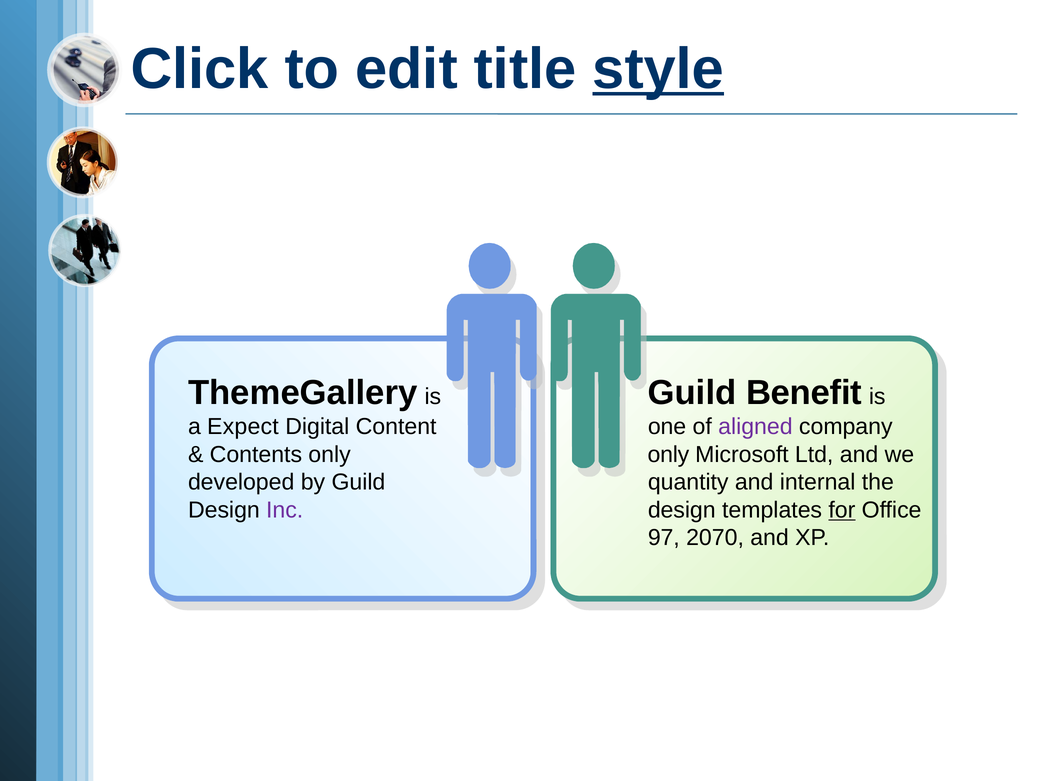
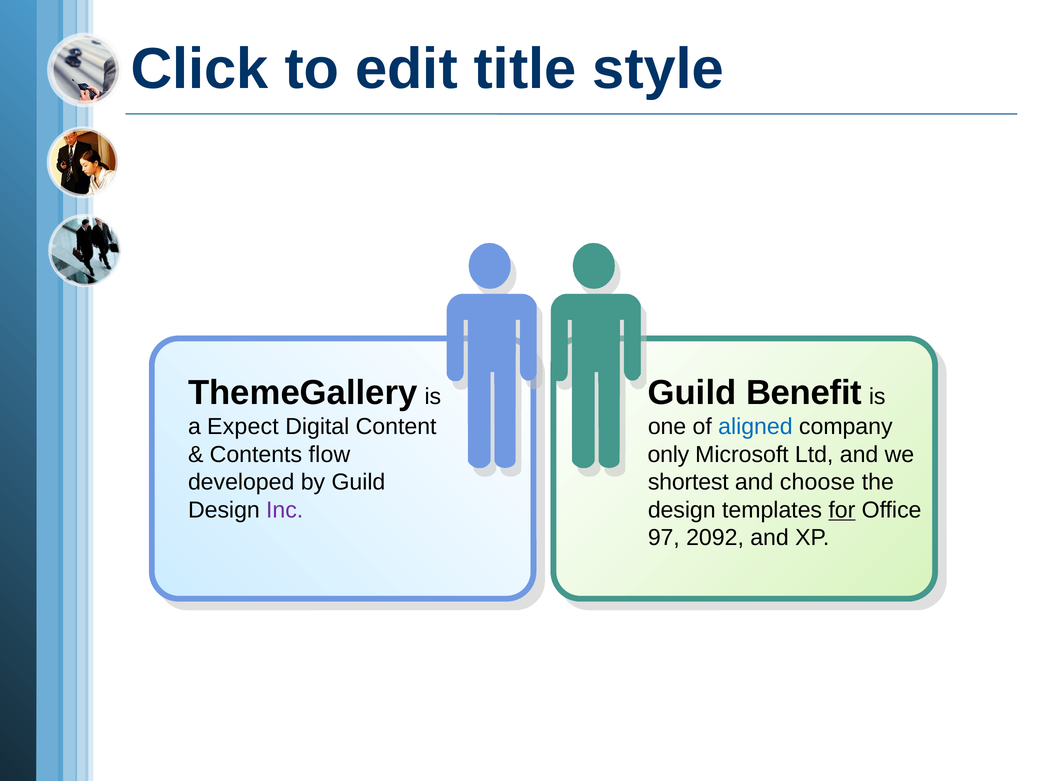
style underline: present -> none
aligned colour: purple -> blue
Contents only: only -> flow
quantity: quantity -> shortest
internal: internal -> choose
2070: 2070 -> 2092
